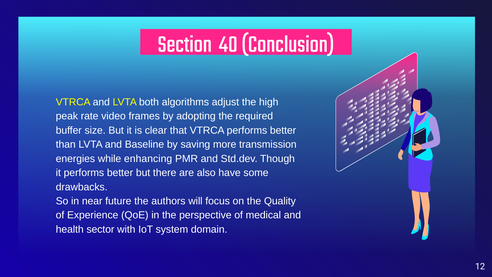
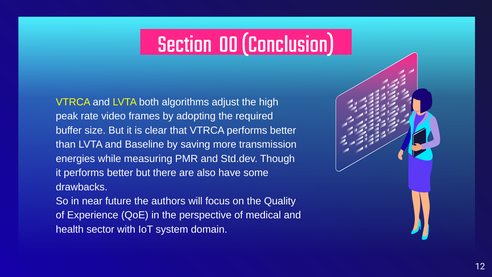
40: 40 -> 00
enhancing: enhancing -> measuring
